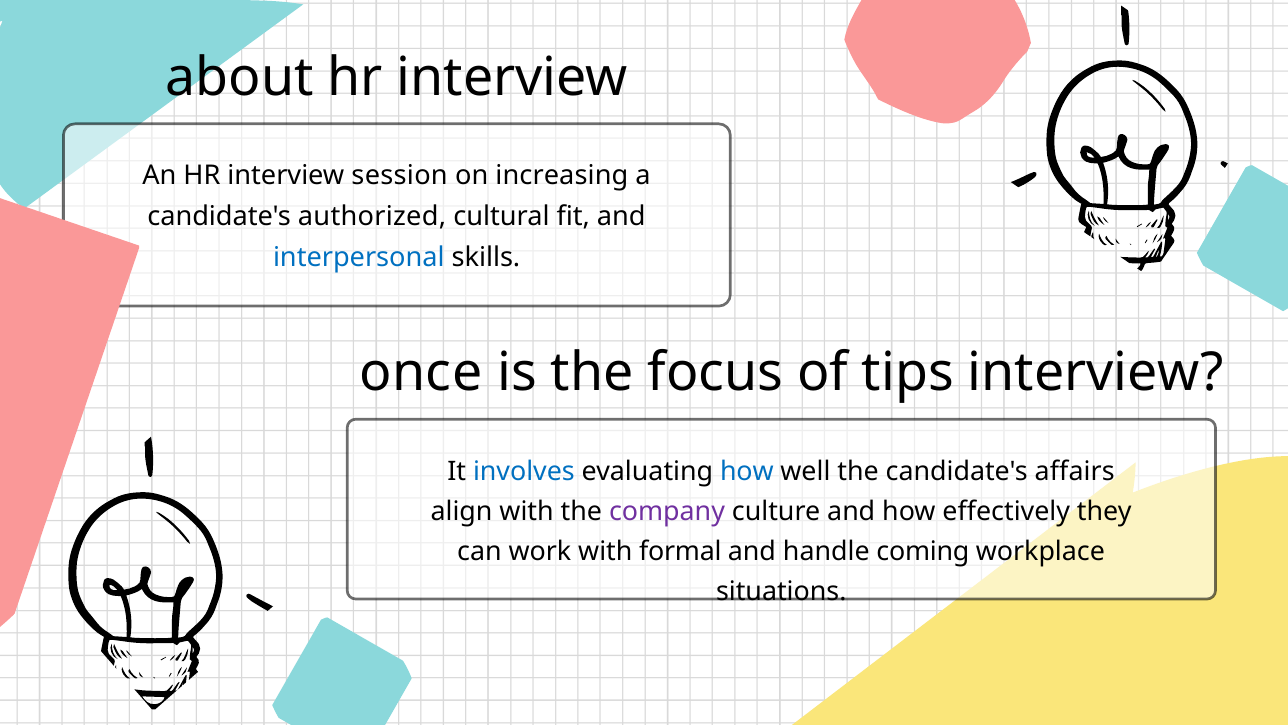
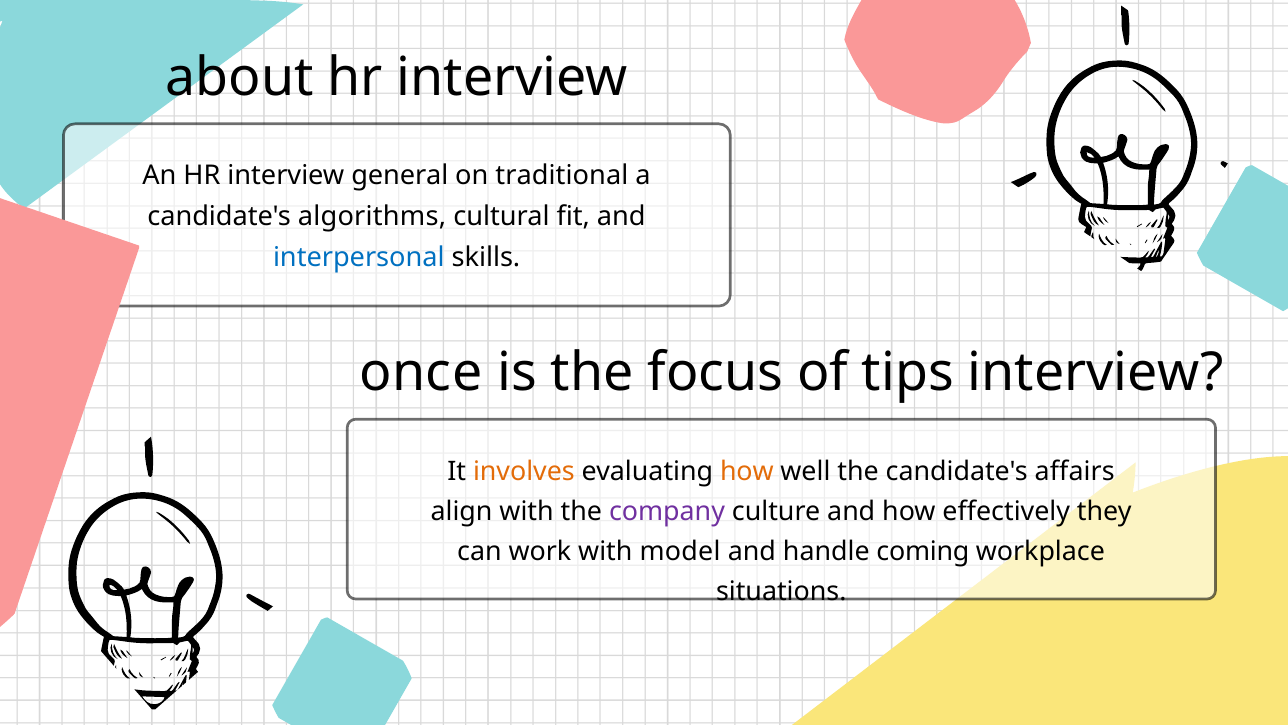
session: session -> general
increasing: increasing -> traditional
authorized: authorized -> algorithms
involves colour: blue -> orange
how at (747, 471) colour: blue -> orange
formal: formal -> model
